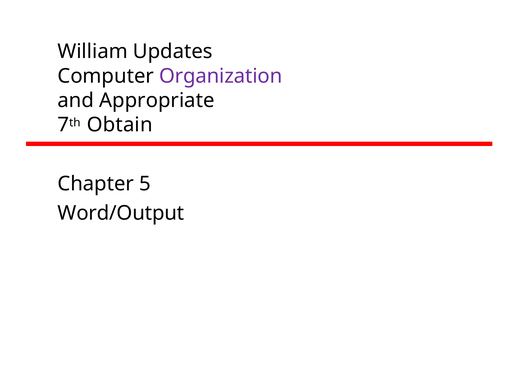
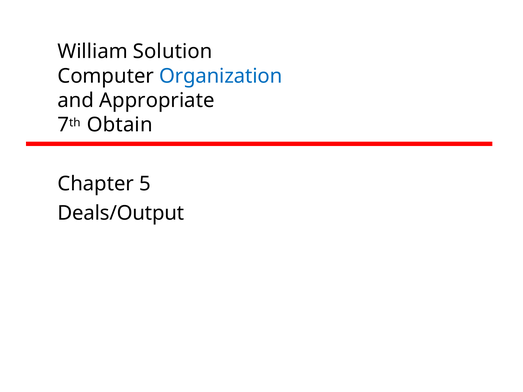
Updates: Updates -> Solution
Organization colour: purple -> blue
Word/Output: Word/Output -> Deals/Output
